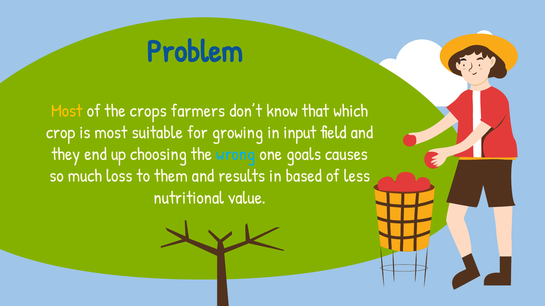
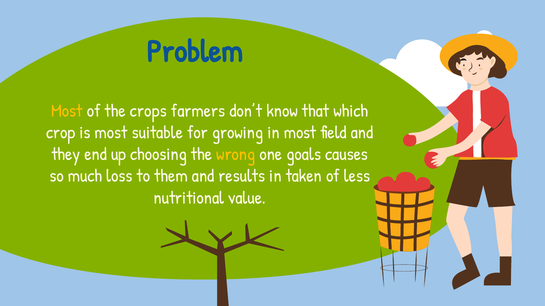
in input: input -> most
wrong colour: light blue -> yellow
based: based -> taken
